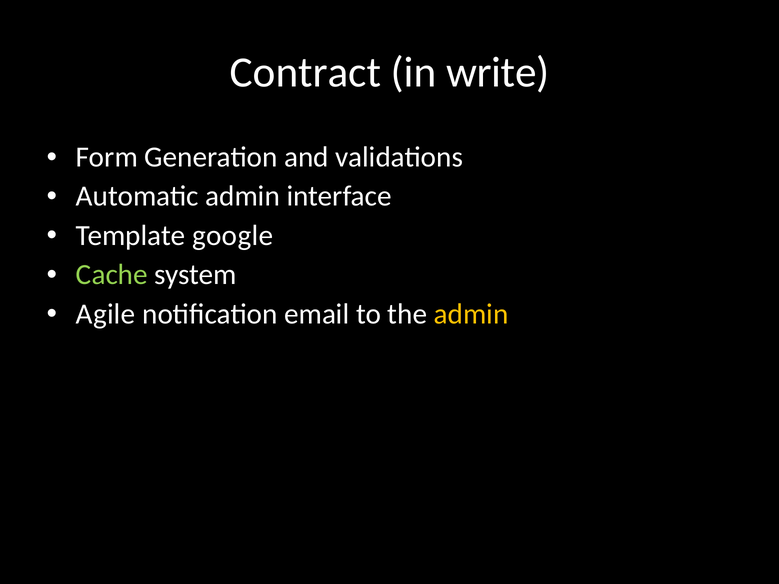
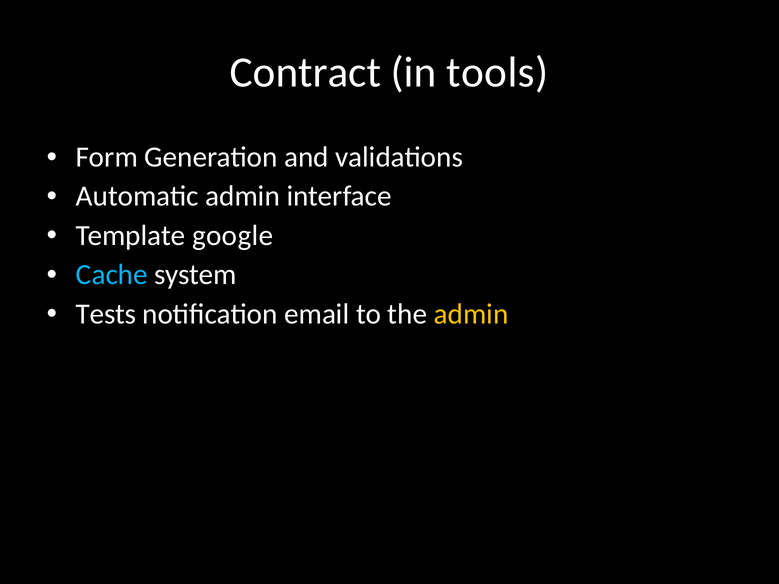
write: write -> tools
Cache colour: light green -> light blue
Agile: Agile -> Tests
